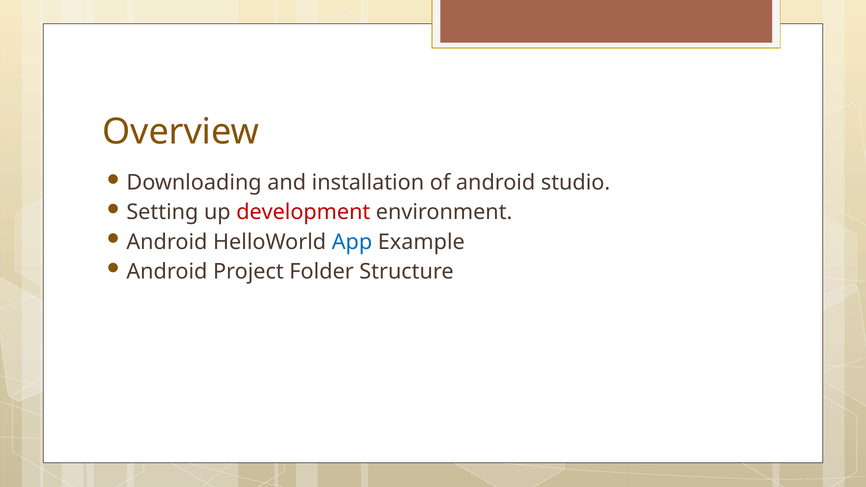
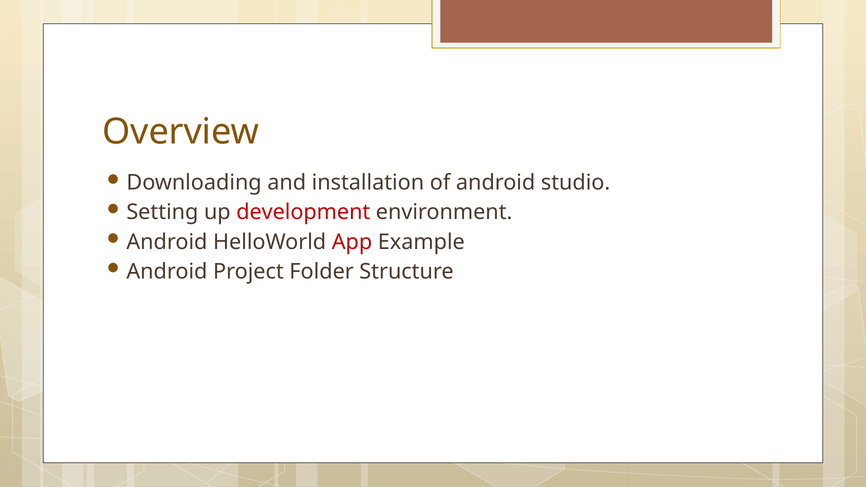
App colour: blue -> red
